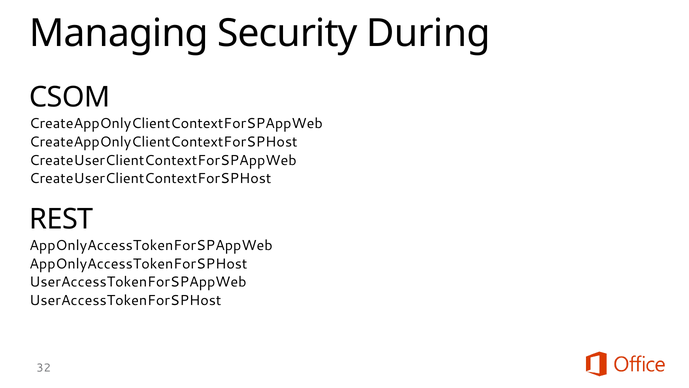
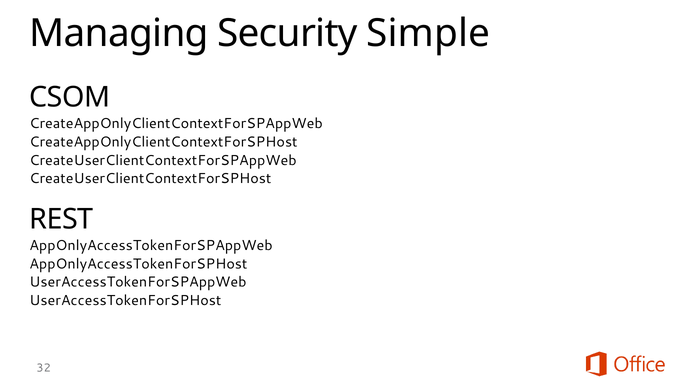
During: During -> Simple
